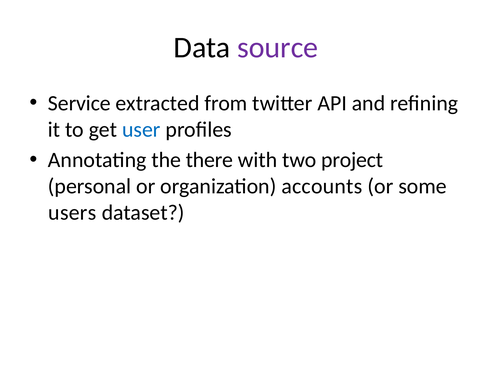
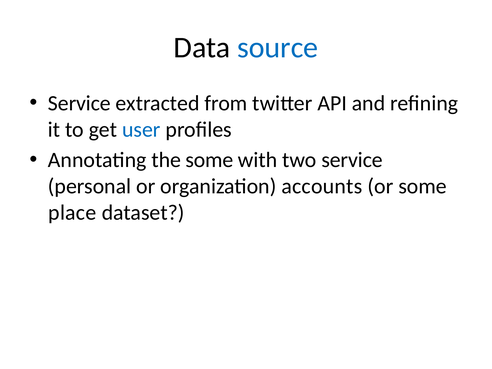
source colour: purple -> blue
the there: there -> some
two project: project -> service
users: users -> place
